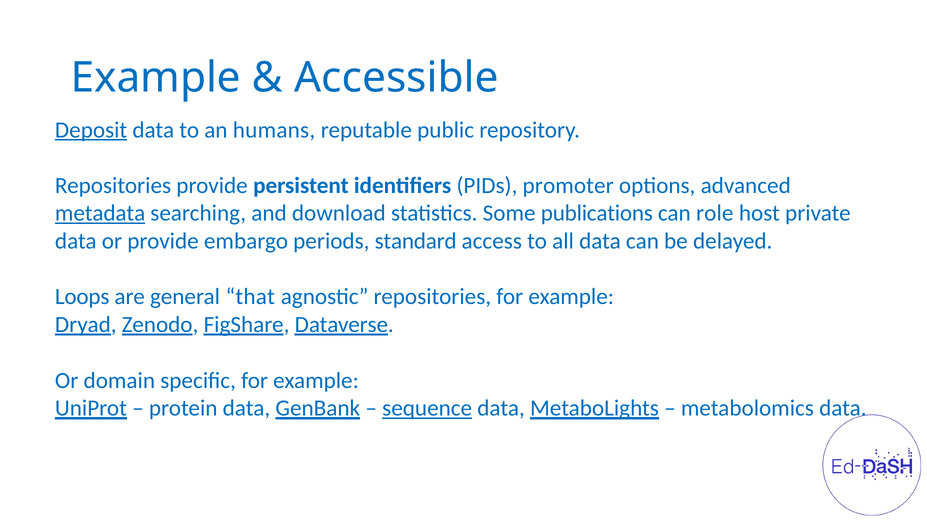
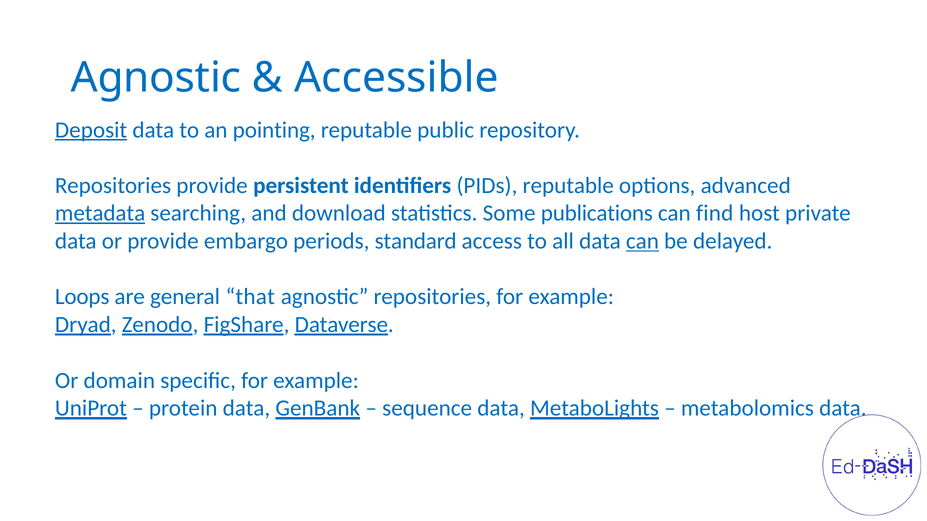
Example at (156, 78): Example -> Agnostic
humans: humans -> pointing
PIDs promoter: promoter -> reputable
role: role -> find
can at (642, 241) underline: none -> present
sequence underline: present -> none
